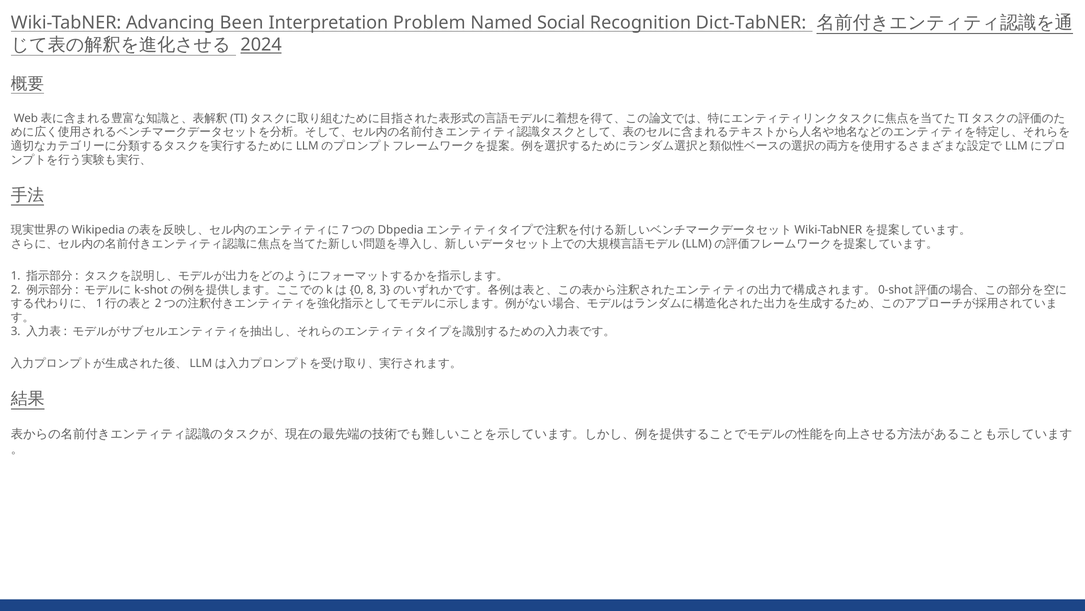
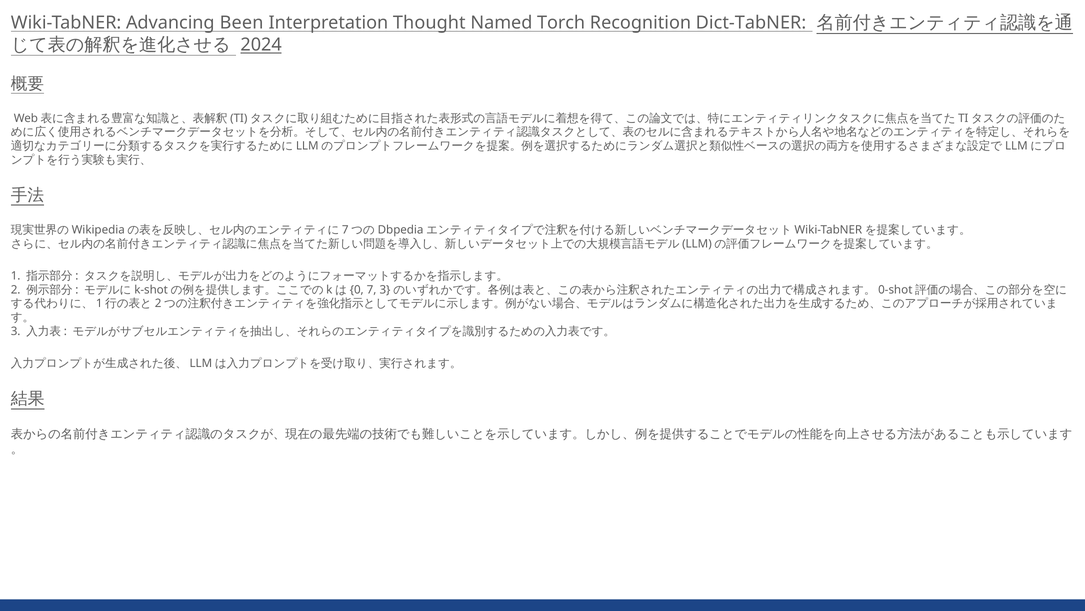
Problem: Problem -> Thought
Social: Social -> Torch
8: 8 -> 7
